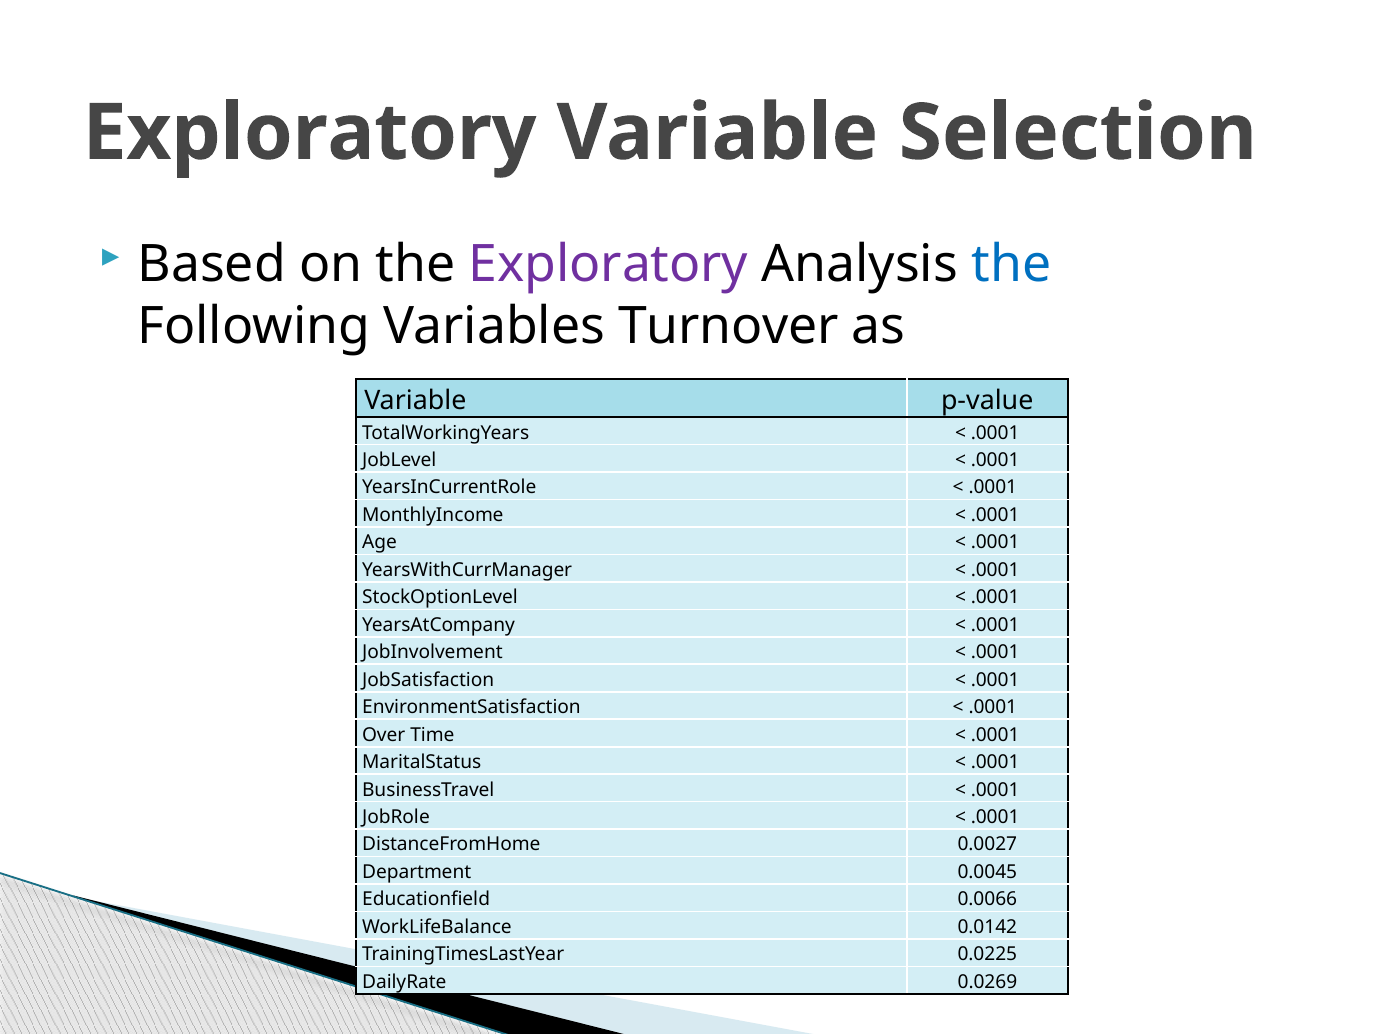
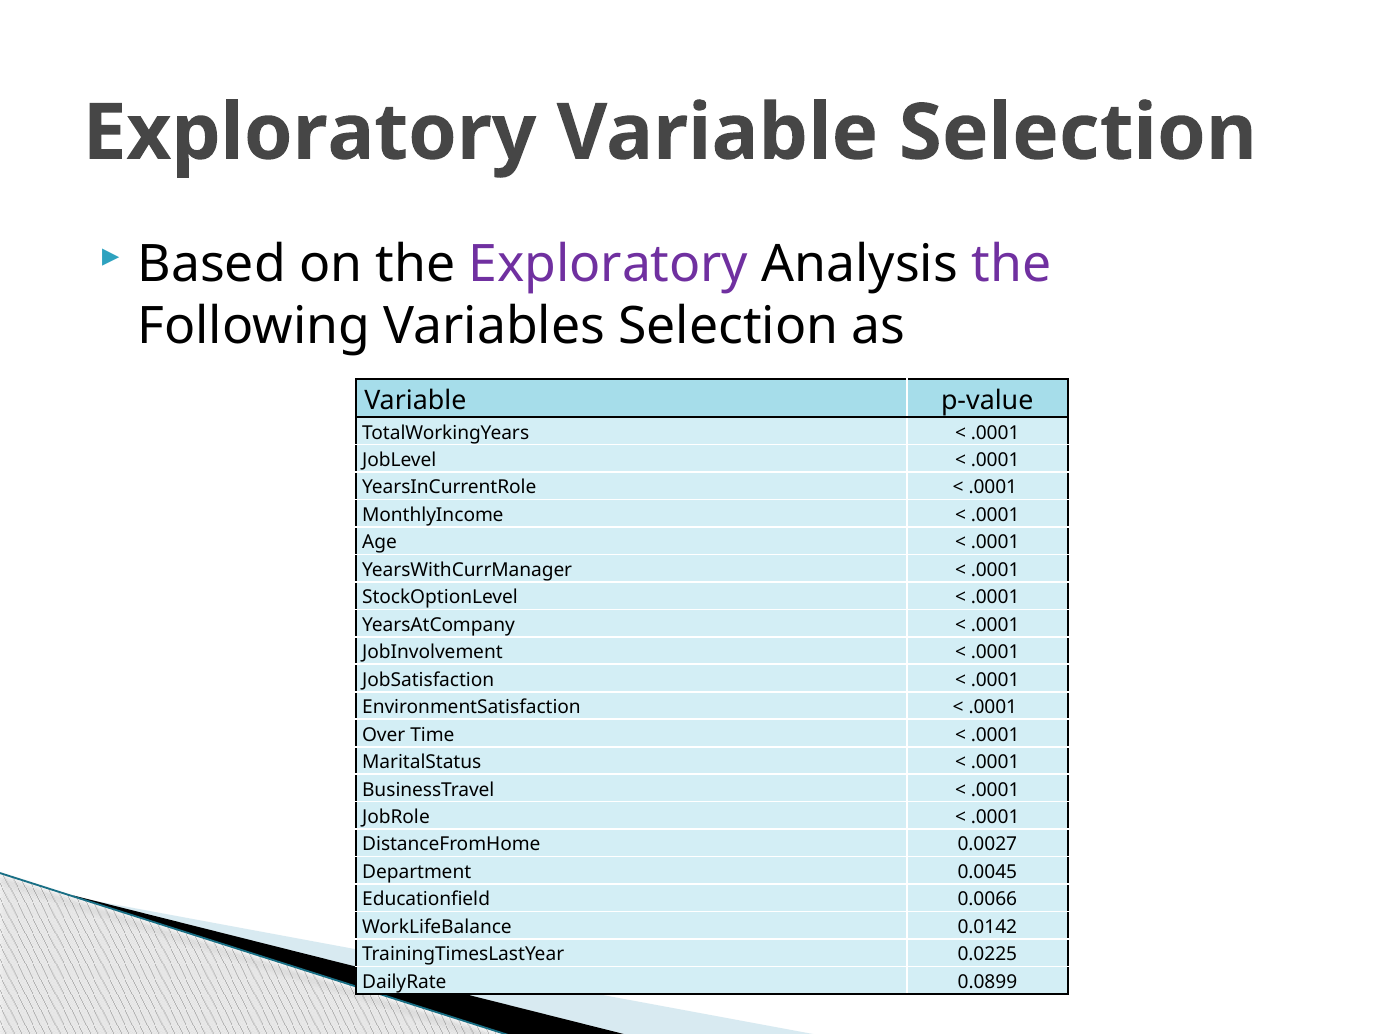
the at (1011, 265) colour: blue -> purple
Variables Turnover: Turnover -> Selection
0.0269: 0.0269 -> 0.0899
